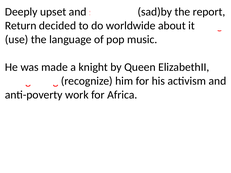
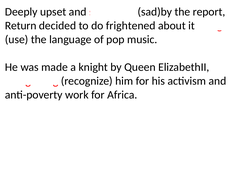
worldwide: worldwide -> frightened
